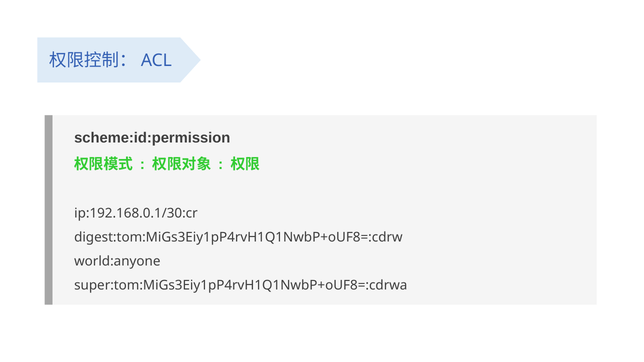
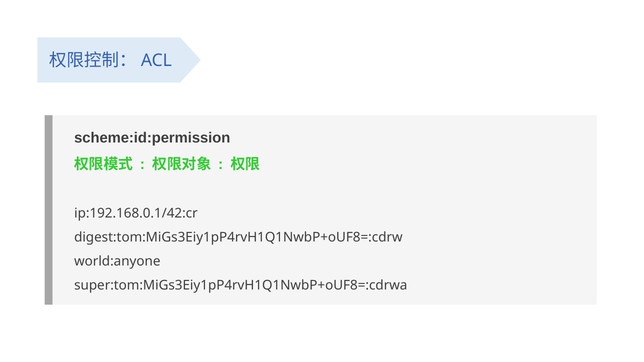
ip:192.168.0.1/30:cr: ip:192.168.0.1/30:cr -> ip:192.168.0.1/42:cr
